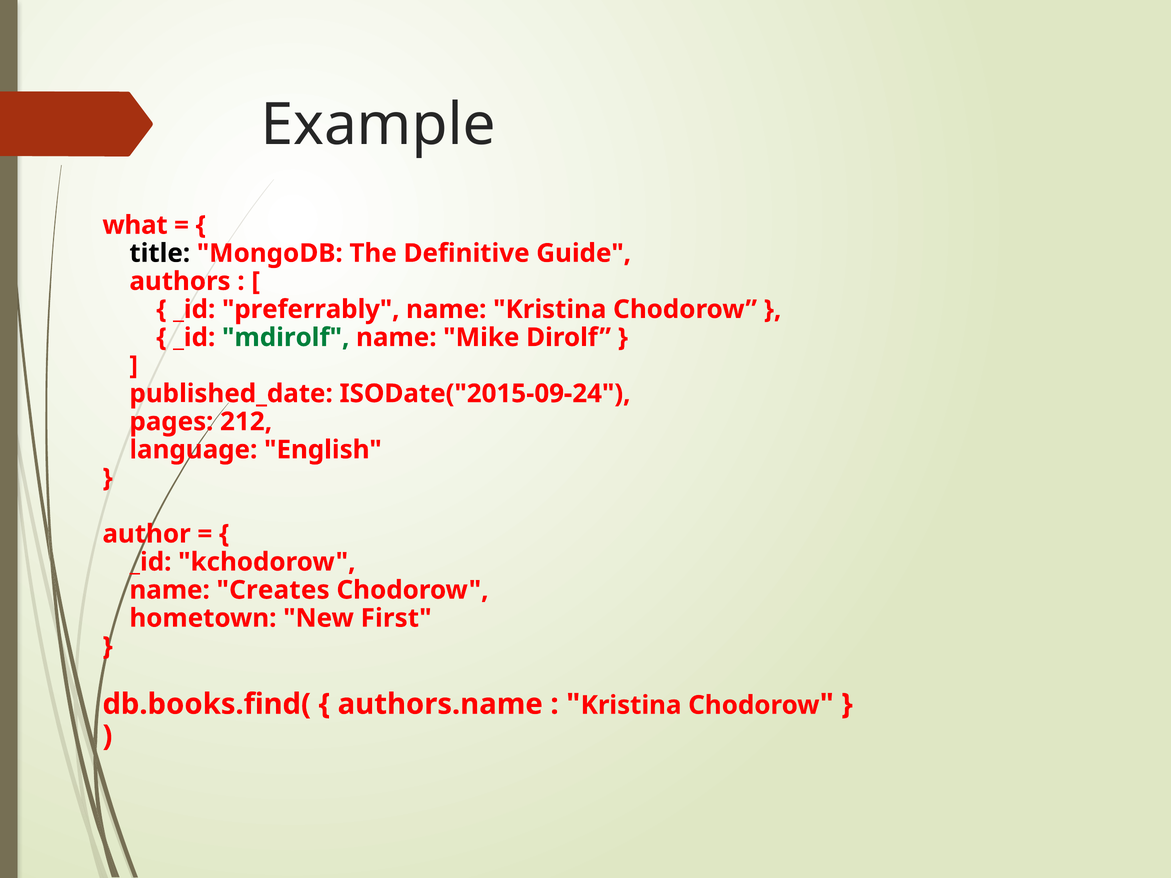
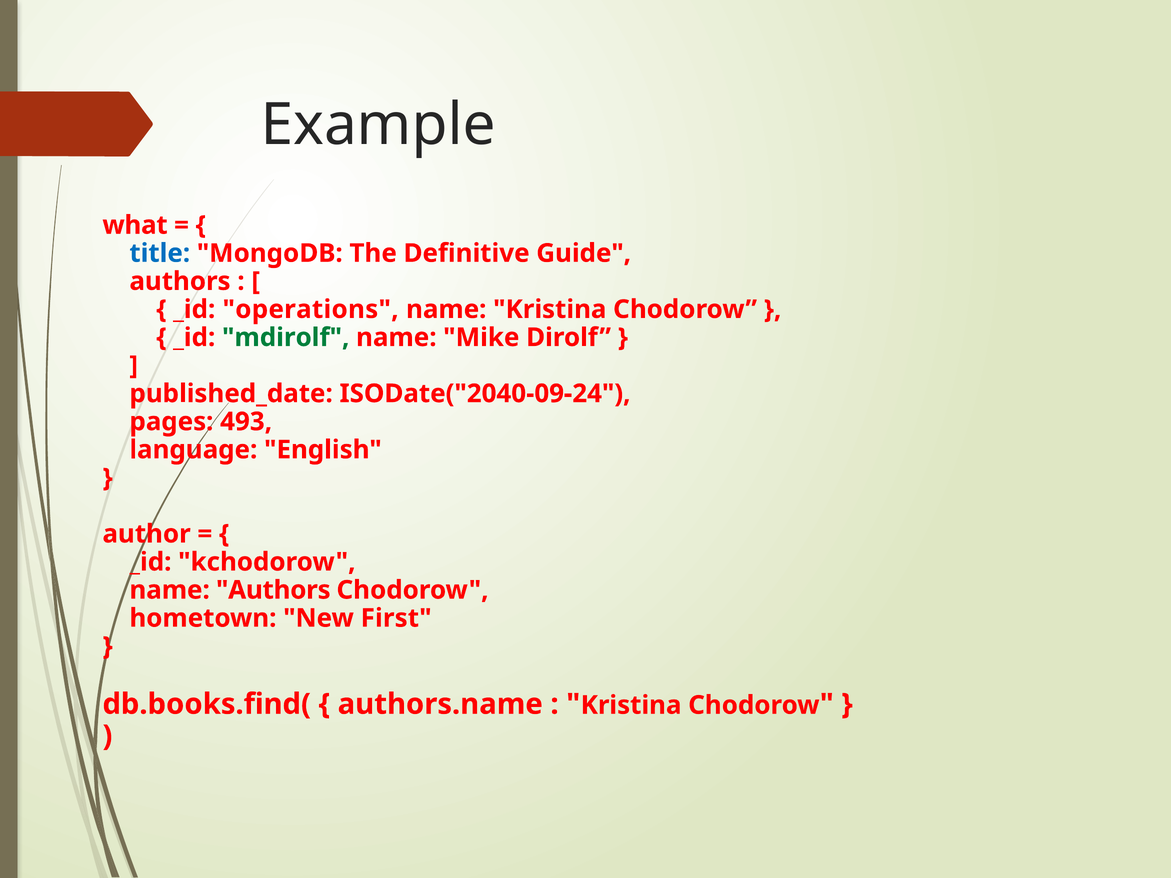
title colour: black -> blue
preferrably: preferrably -> operations
ISODate("2015-09-24: ISODate("2015-09-24 -> ISODate("2040-09-24
212: 212 -> 493
name Creates: Creates -> Authors
